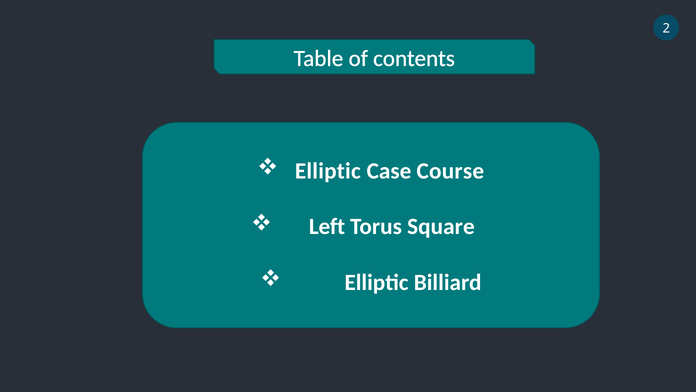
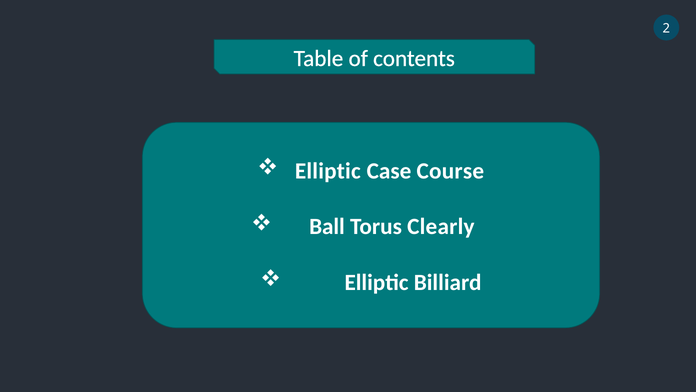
Left: Left -> Ball
Square: Square -> Clearly
